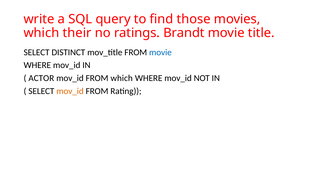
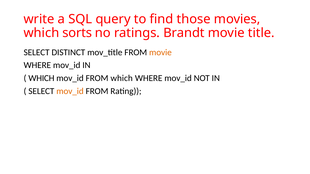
their: their -> sorts
movie at (160, 52) colour: blue -> orange
ACTOR at (41, 78): ACTOR -> WHICH
